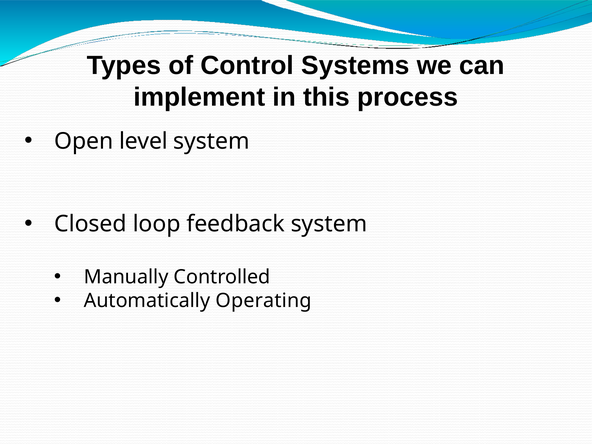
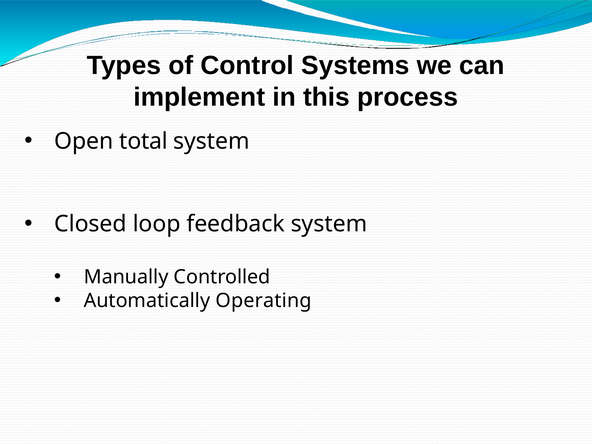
level: level -> total
